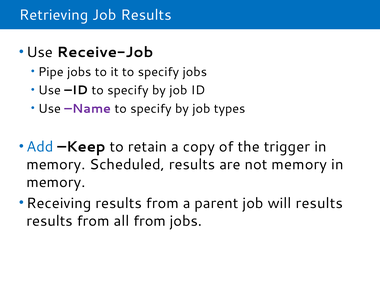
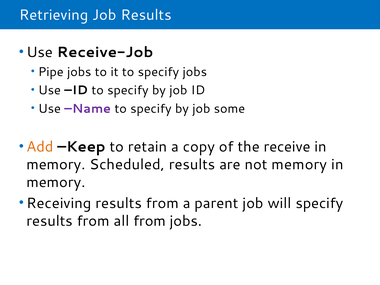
types: types -> some
Add colour: blue -> orange
trigger: trigger -> receive
will results: results -> specify
